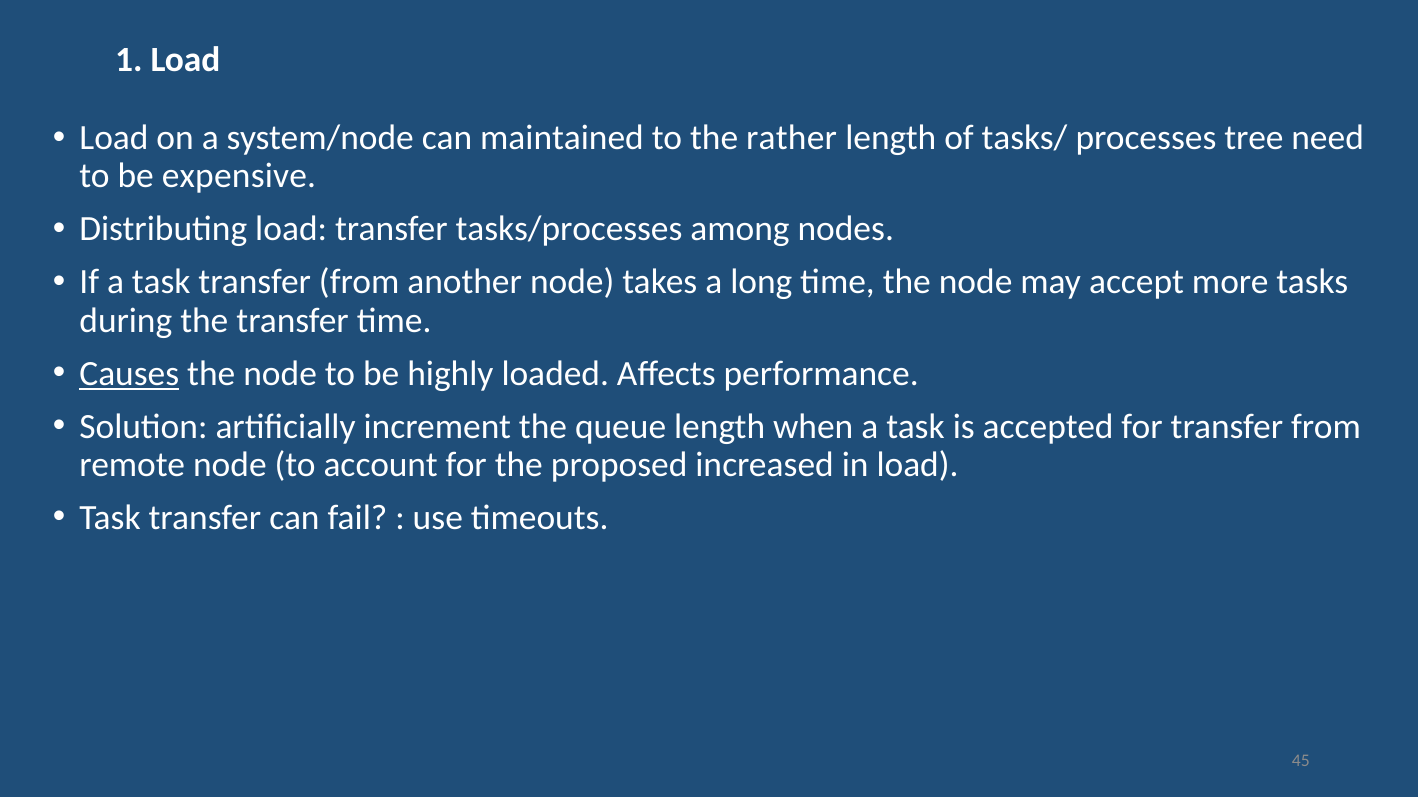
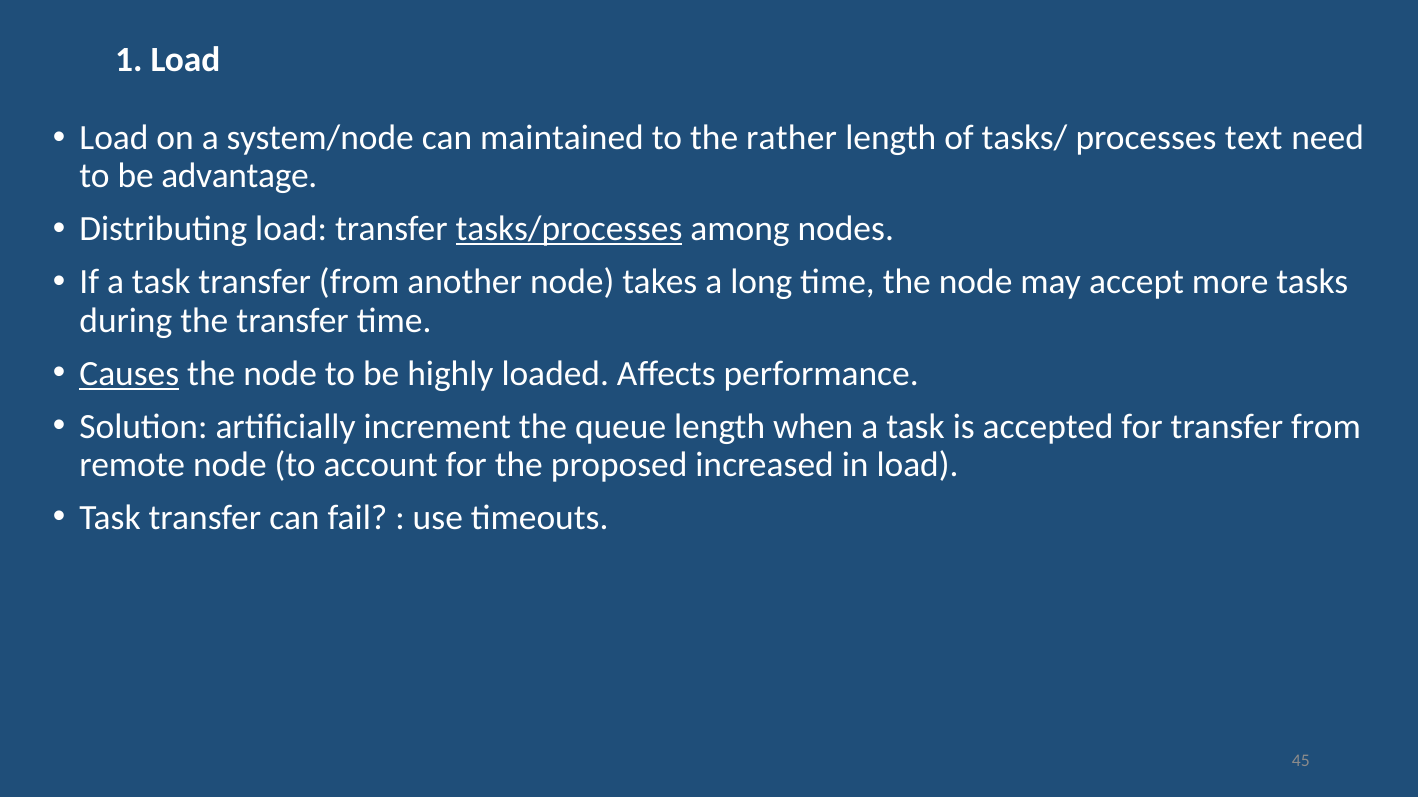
tree: tree -> text
expensive: expensive -> advantage
tasks/processes underline: none -> present
